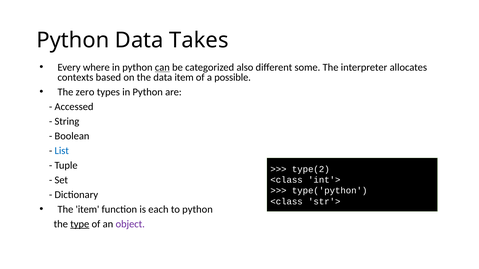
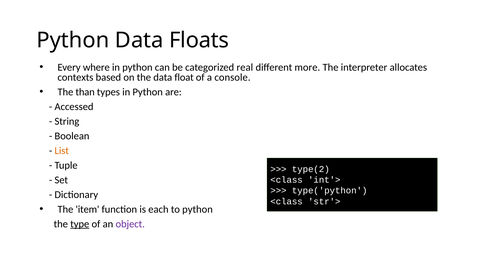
Takes: Takes -> Floats
can underline: present -> none
also: also -> real
some: some -> more
data item: item -> float
possible: possible -> console
zero: zero -> than
List colour: blue -> orange
